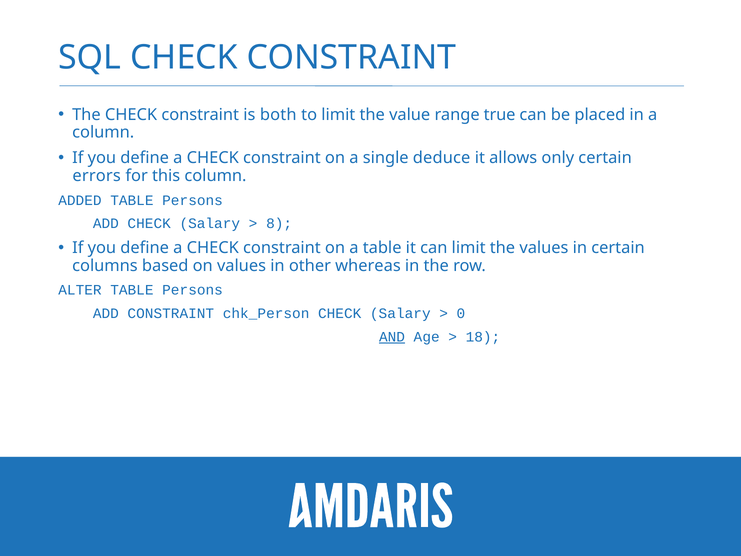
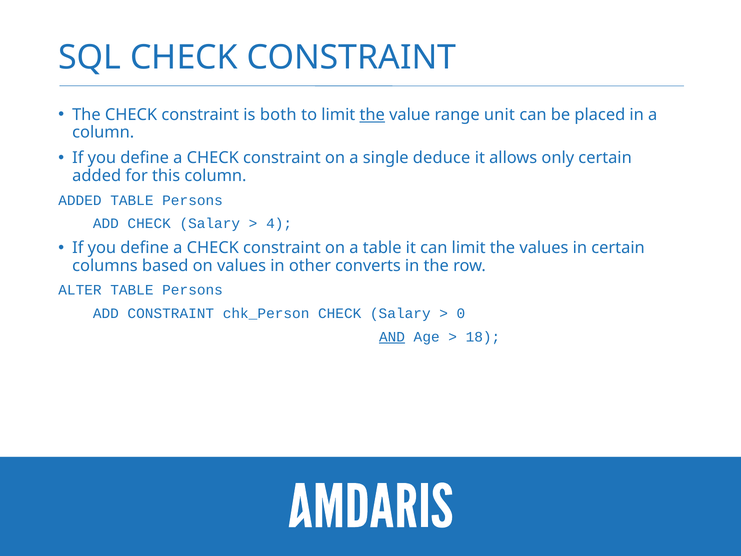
the at (372, 115) underline: none -> present
true: true -> unit
errors at (97, 176): errors -> added
8: 8 -> 4
whereas: whereas -> converts
